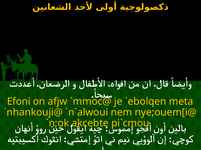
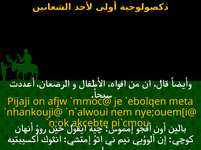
Efoni: Efoni -> Pijaji
